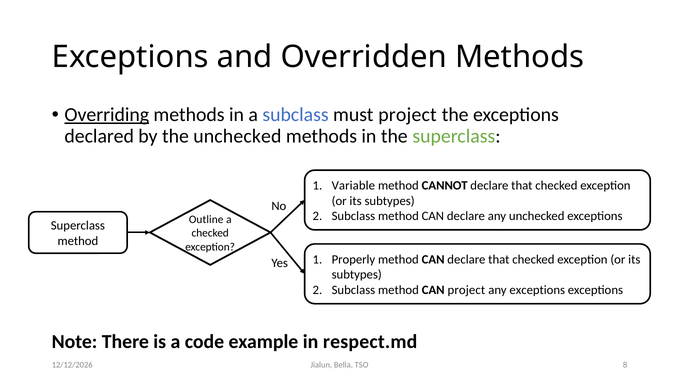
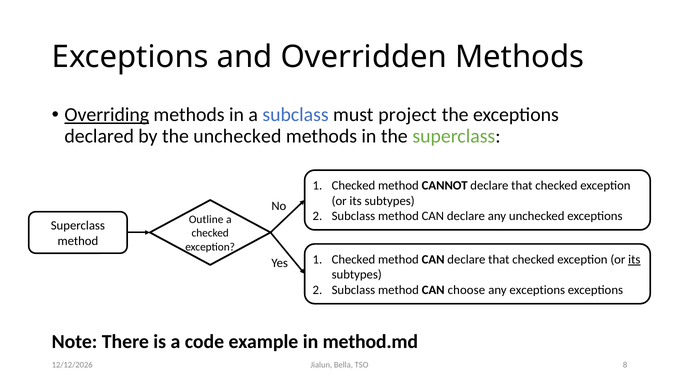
Variable at (353, 186): Variable -> Checked
Properly at (353, 259): Properly -> Checked
its at (634, 259) underline: none -> present
CAN project: project -> choose
respect.md: respect.md -> method.md
